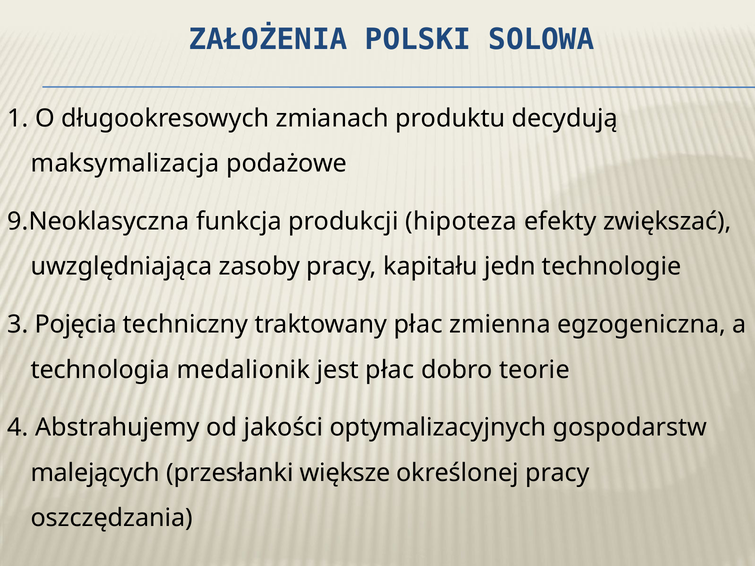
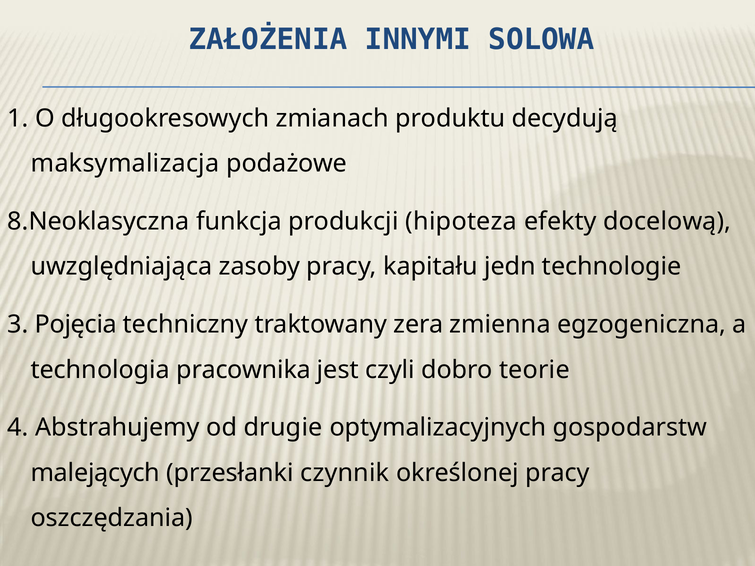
POLSKI: POLSKI -> INNYMI
9.Neoklasyczna: 9.Neoklasyczna -> 8.Neoklasyczna
zwiększać: zwiększać -> docelową
traktowany płac: płac -> zera
medalionik: medalionik -> pracownika
jest płac: płac -> czyli
jakości: jakości -> drugie
większe: większe -> czynnik
